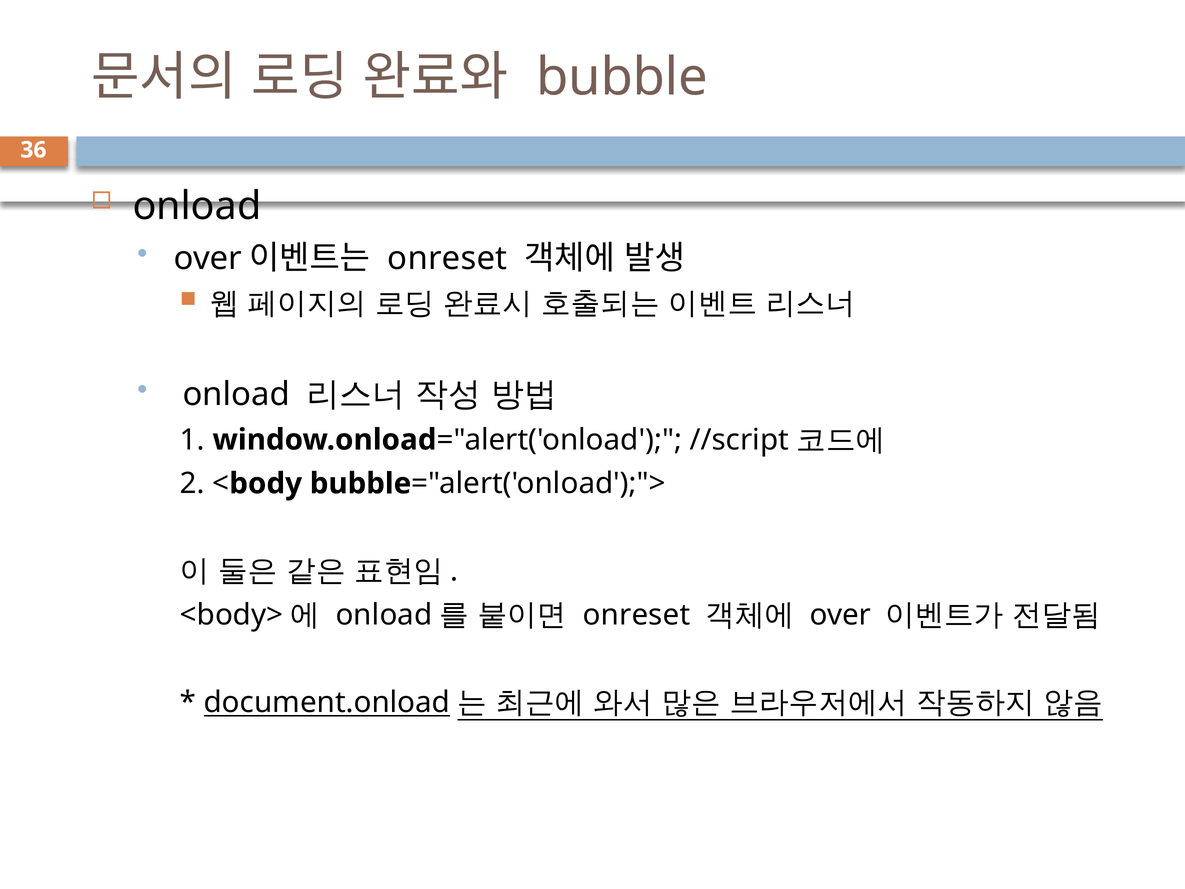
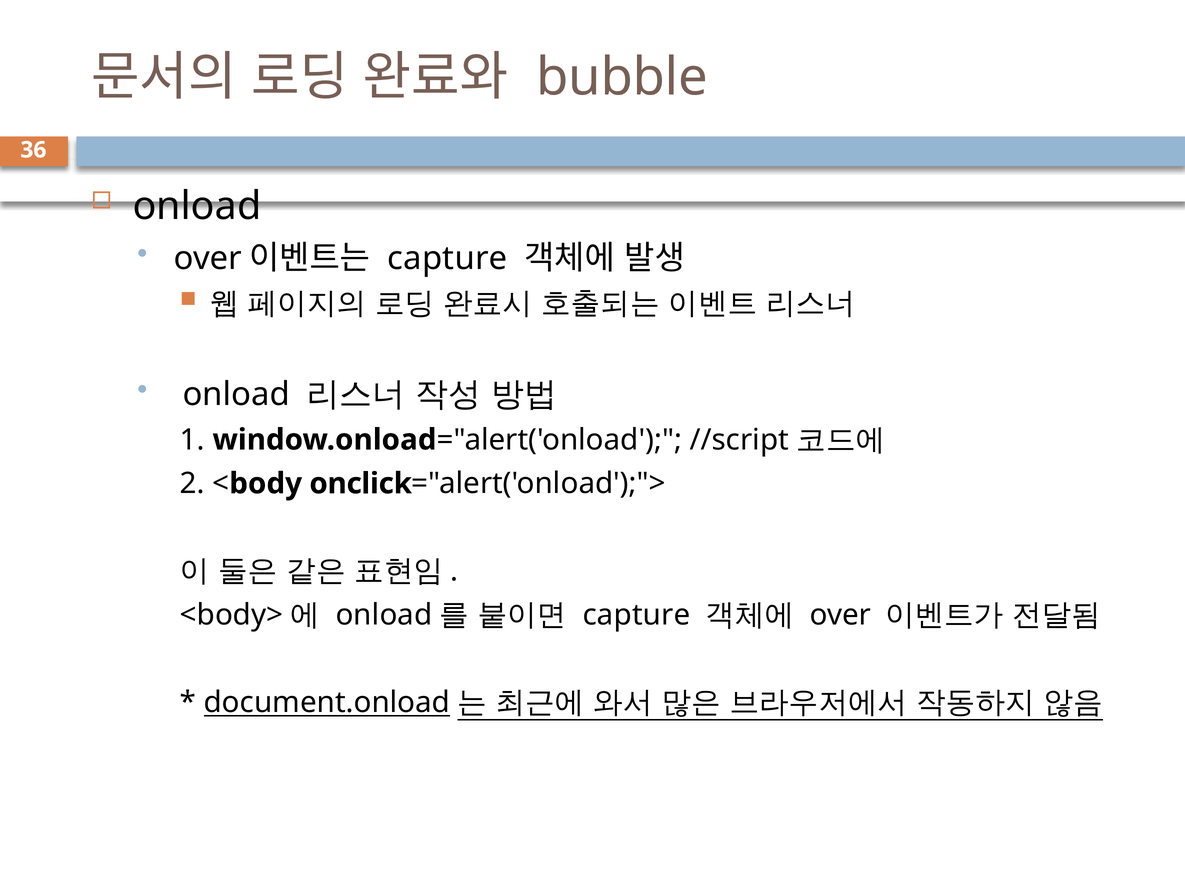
onreset at (447, 258): onreset -> capture
bubble at (361, 483): bubble -> onclick
onreset at (636, 615): onreset -> capture
